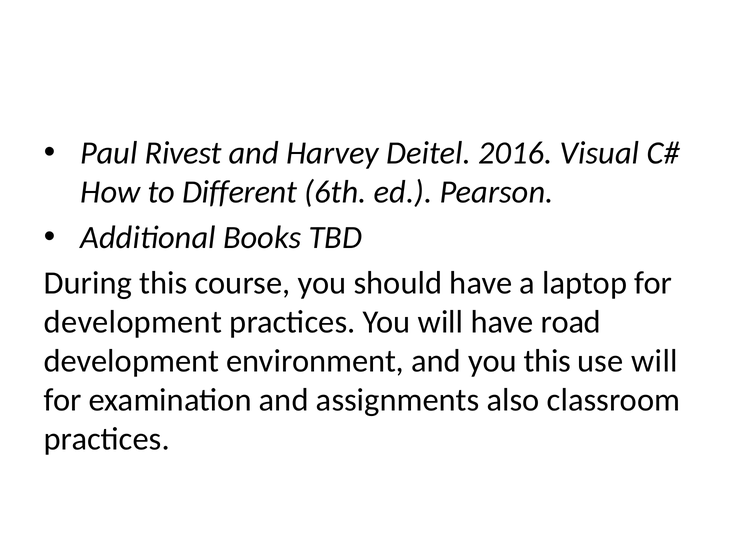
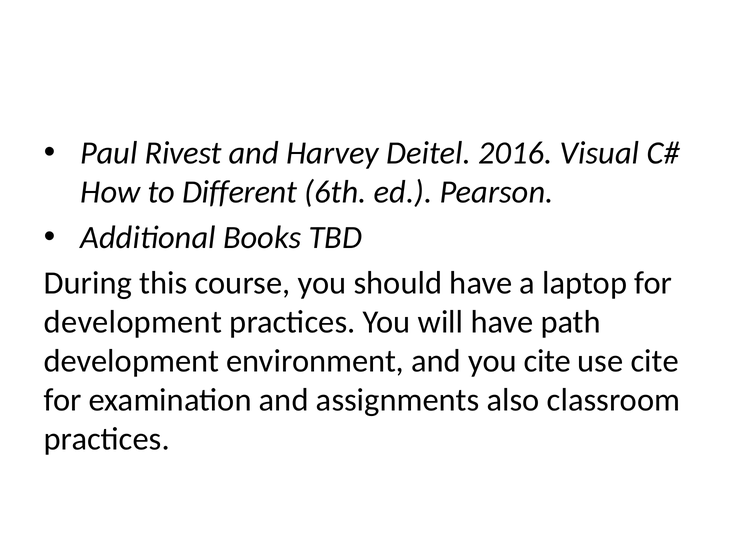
road: road -> path
you this: this -> cite
use will: will -> cite
